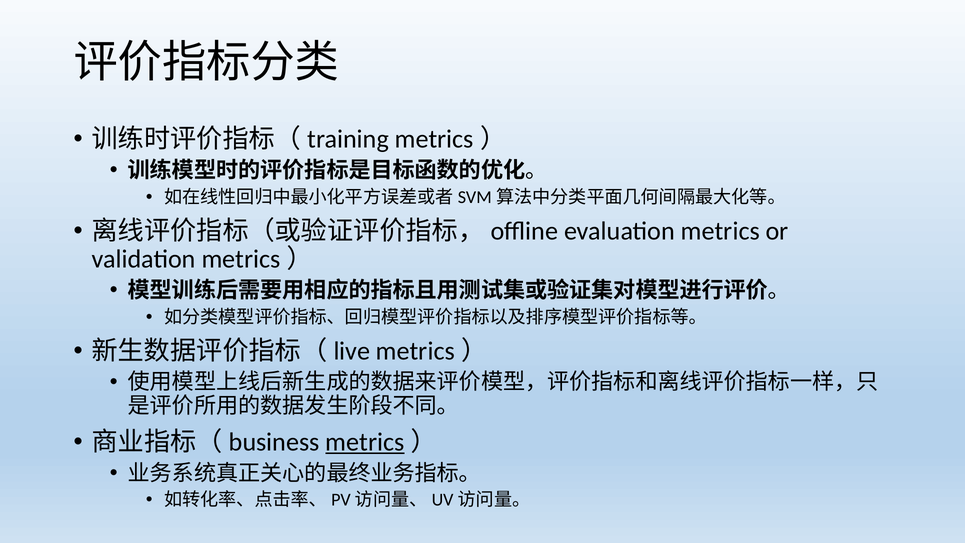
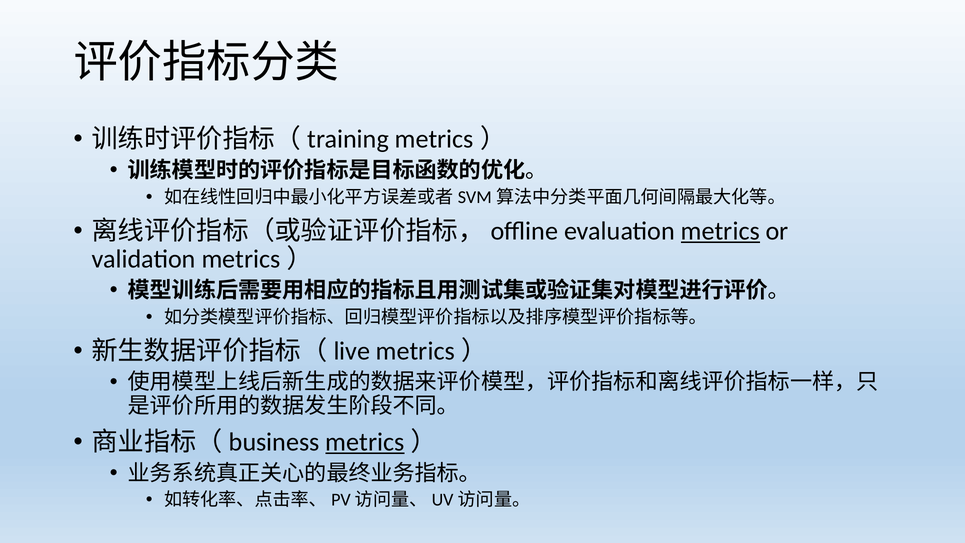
metrics at (720, 231) underline: none -> present
